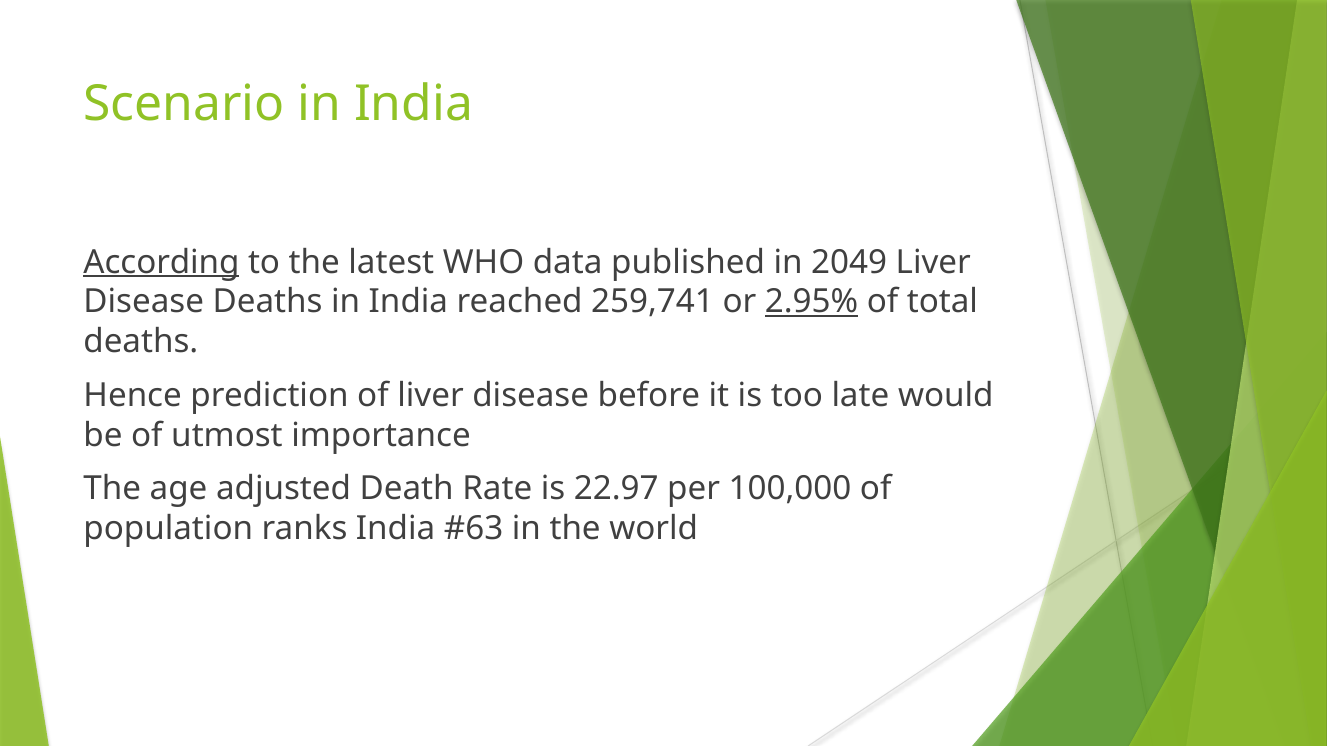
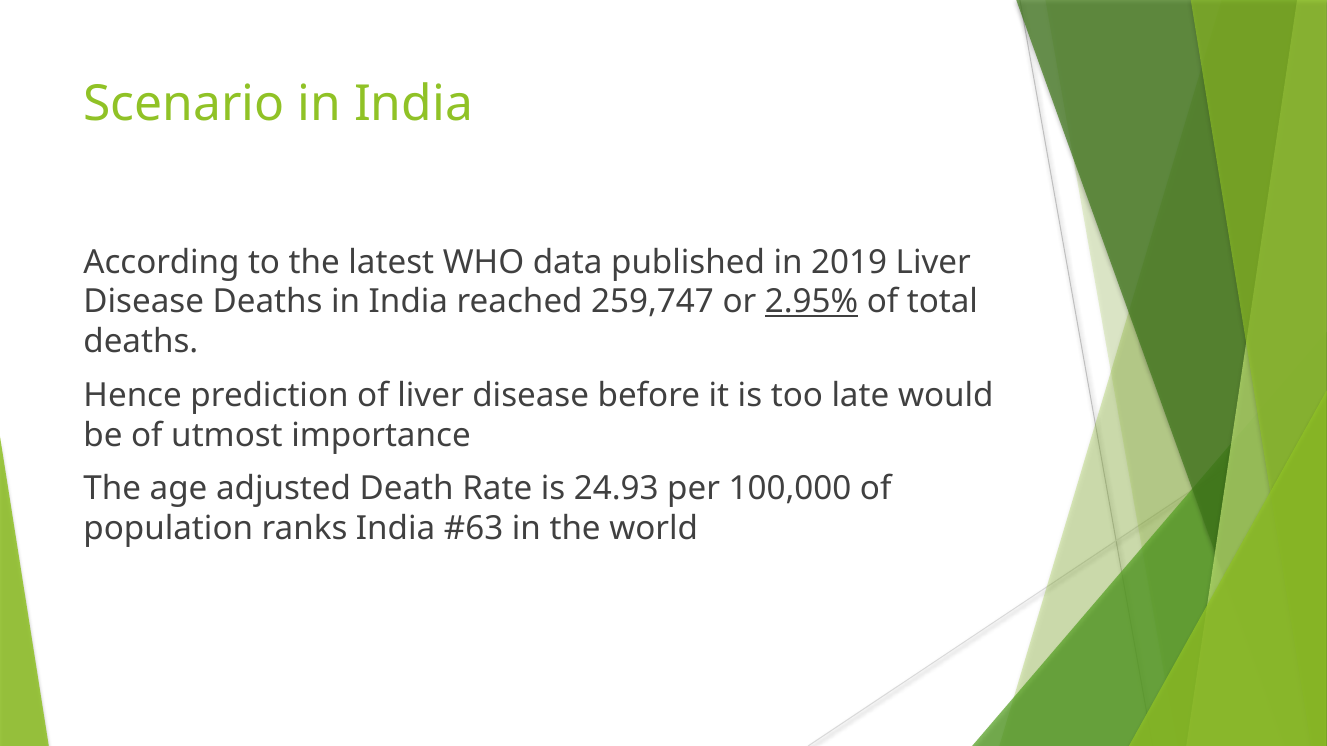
According underline: present -> none
2049: 2049 -> 2019
259,741: 259,741 -> 259,747
22.97: 22.97 -> 24.93
